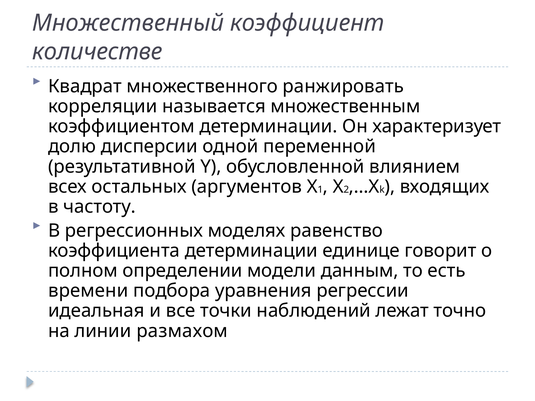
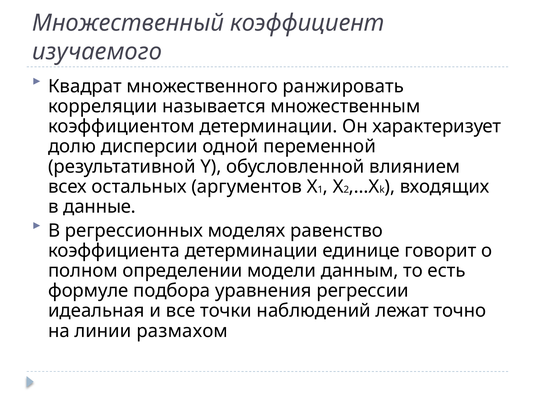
количестве: количестве -> изучаемого
частоту: частоту -> данные
времени: времени -> формуле
